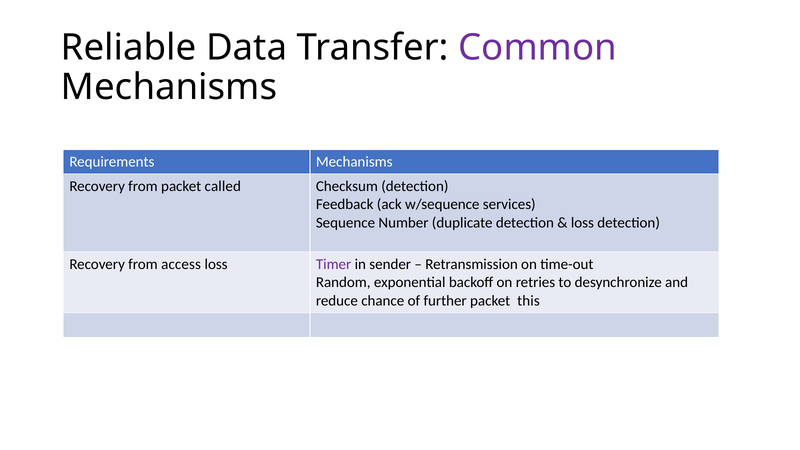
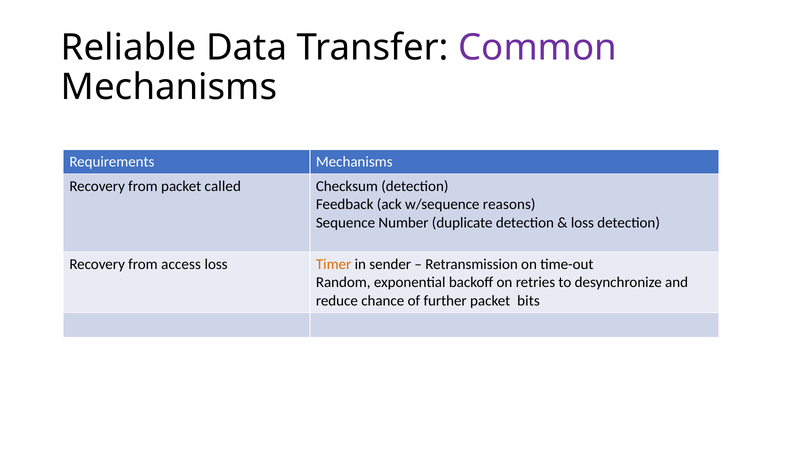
services: services -> reasons
Timer colour: purple -> orange
this: this -> bits
